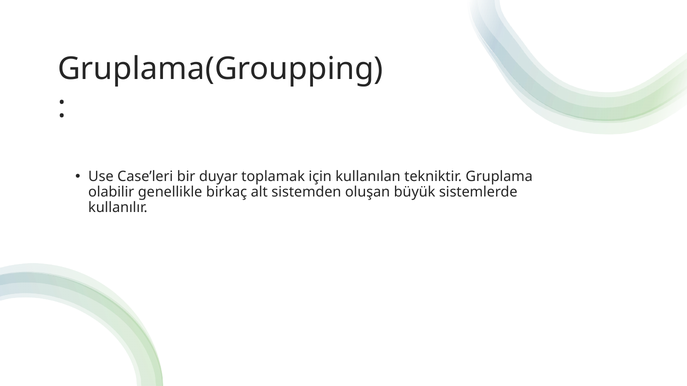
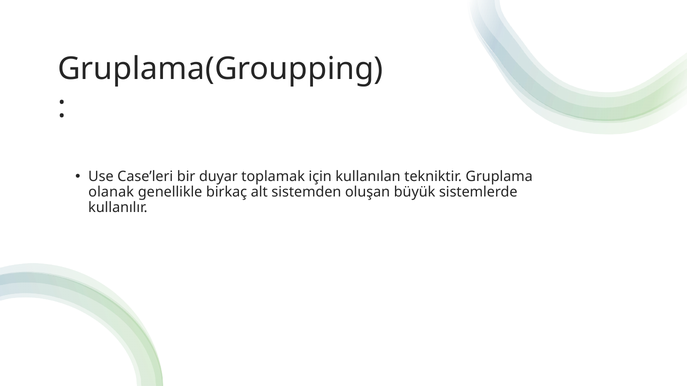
olabilir: olabilir -> olanak
